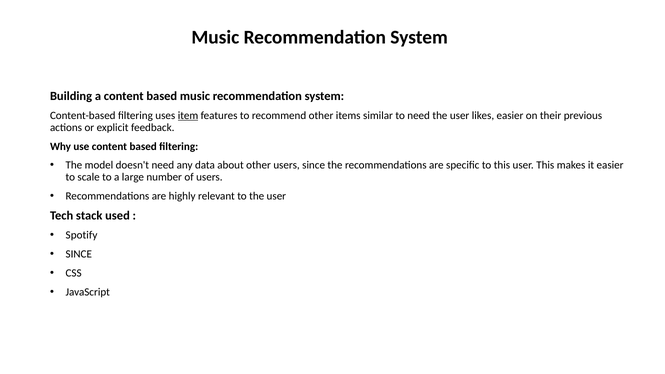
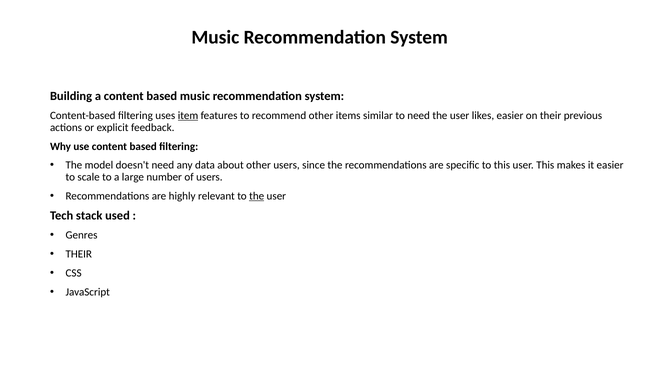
the at (257, 196) underline: none -> present
Spotify: Spotify -> Genres
SINCE at (79, 254): SINCE -> THEIR
